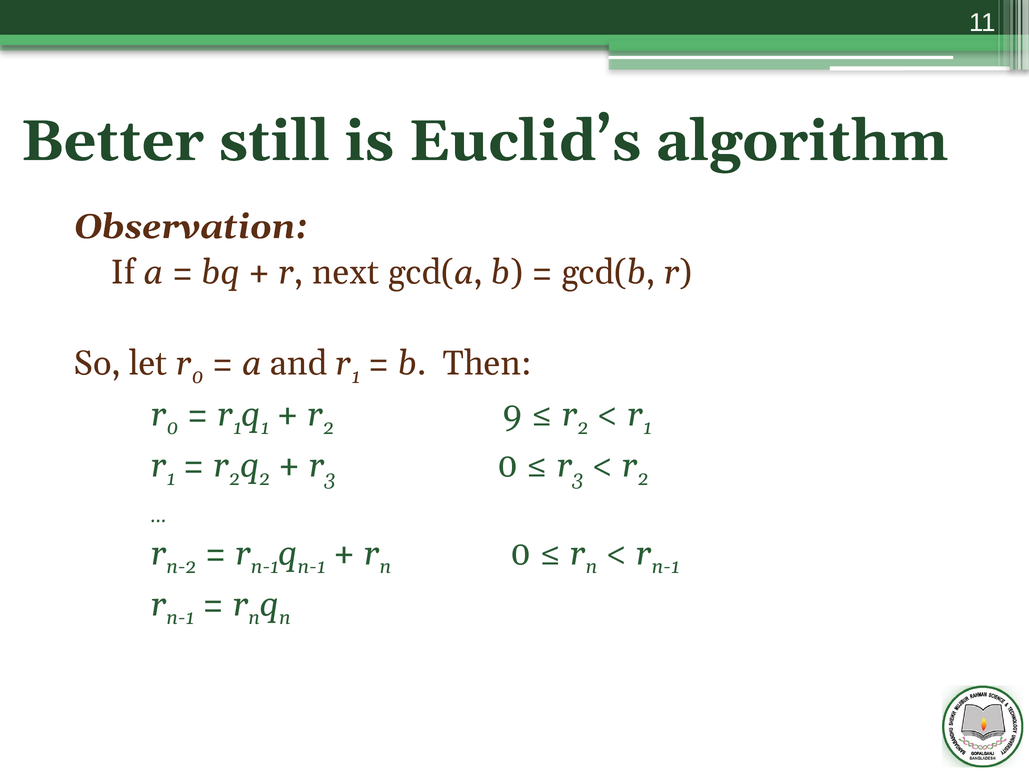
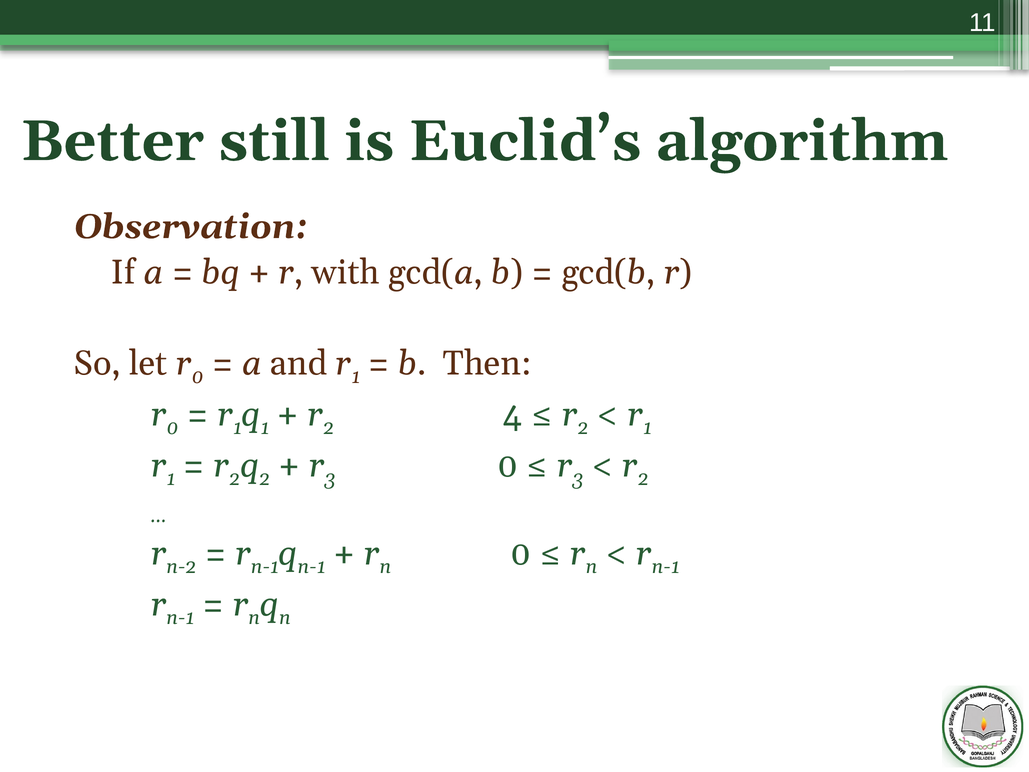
next: next -> with
9: 9 -> 4
